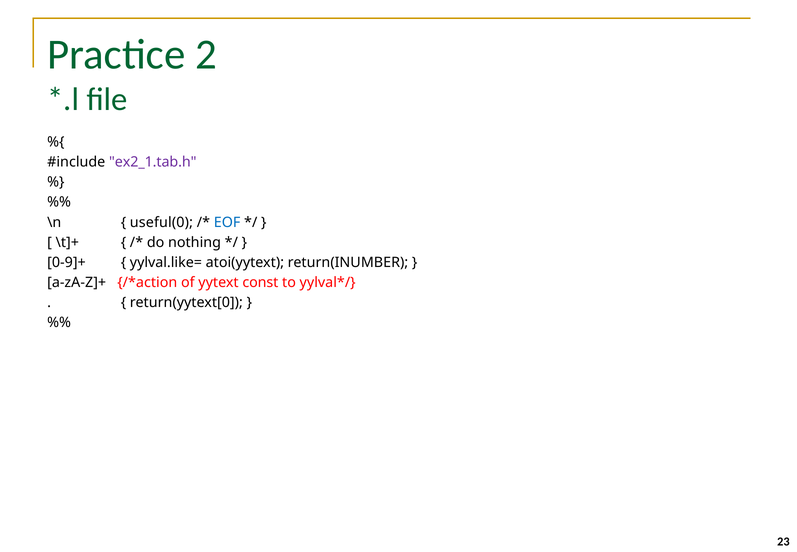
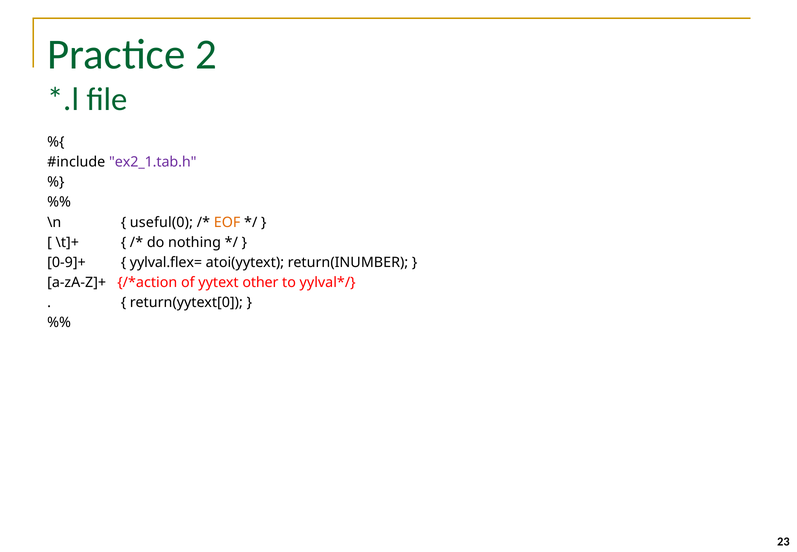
EOF colour: blue -> orange
yylval.like=: yylval.like= -> yylval.flex=
const: const -> other
